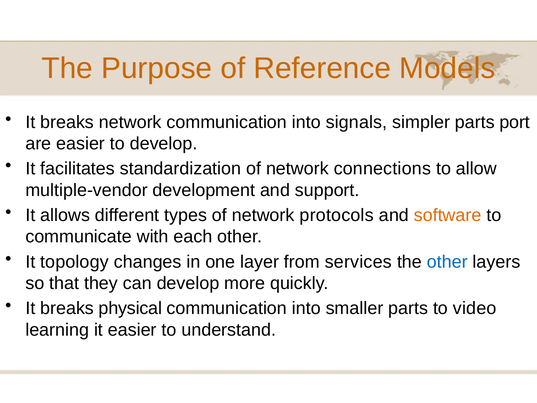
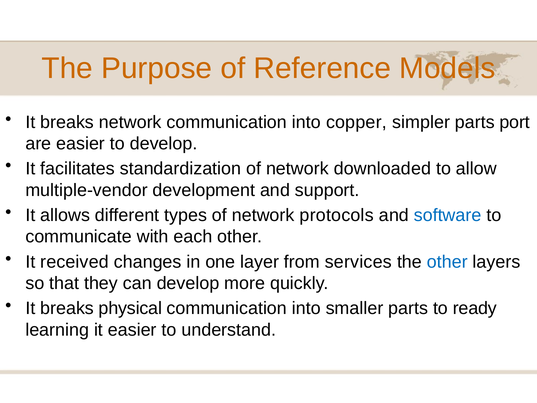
signals: signals -> copper
connections: connections -> downloaded
software colour: orange -> blue
topology: topology -> received
video: video -> ready
